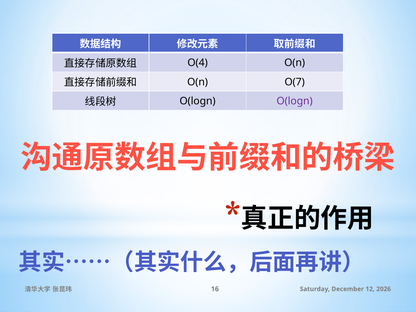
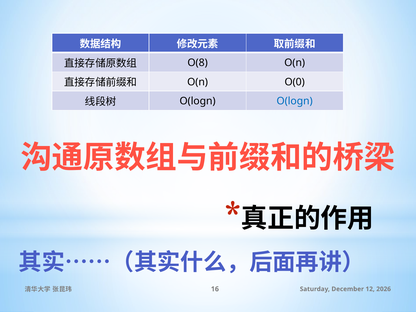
O(4: O(4 -> O(8
O(7: O(7 -> O(0
O(logn at (295, 101) colour: purple -> blue
